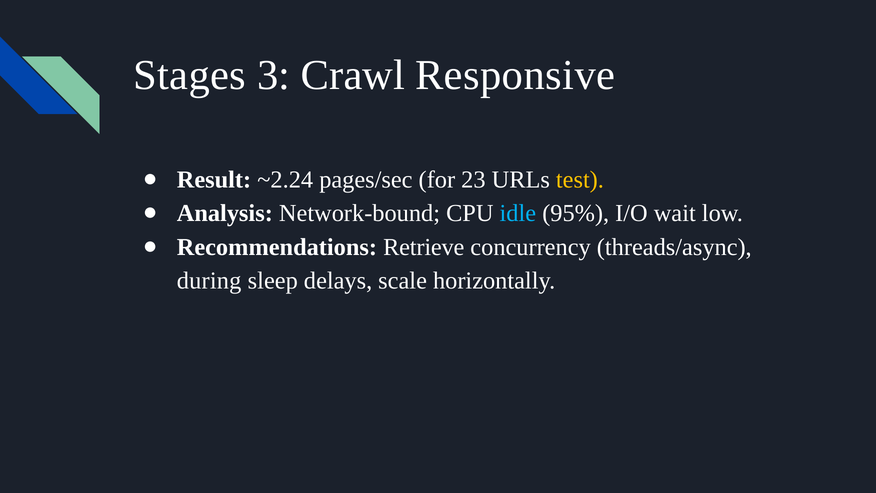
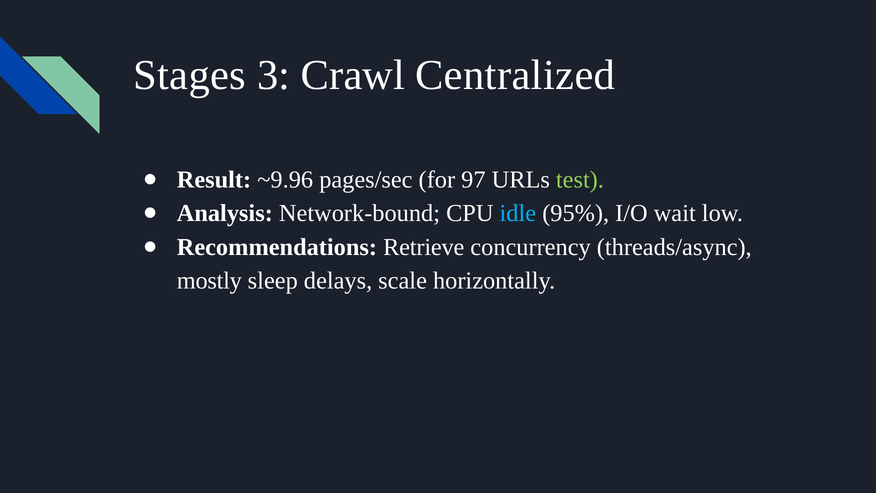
Responsive: Responsive -> Centralized
~2.24: ~2.24 -> ~9.96
23: 23 -> 97
test colour: yellow -> light green
during: during -> mostly
